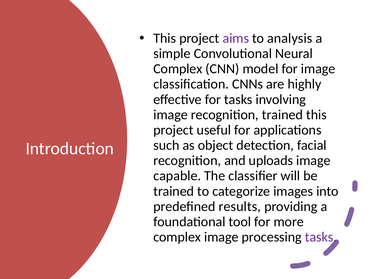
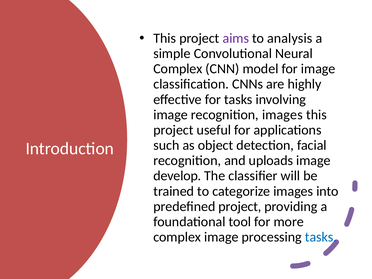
recognition trained: trained -> images
capable: capable -> develop
predefined results: results -> project
tasks at (321, 237) colour: purple -> blue
